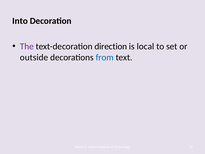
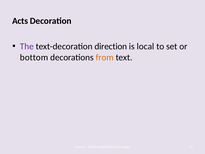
Into: Into -> Acts
outside: outside -> bottom
from colour: blue -> orange
